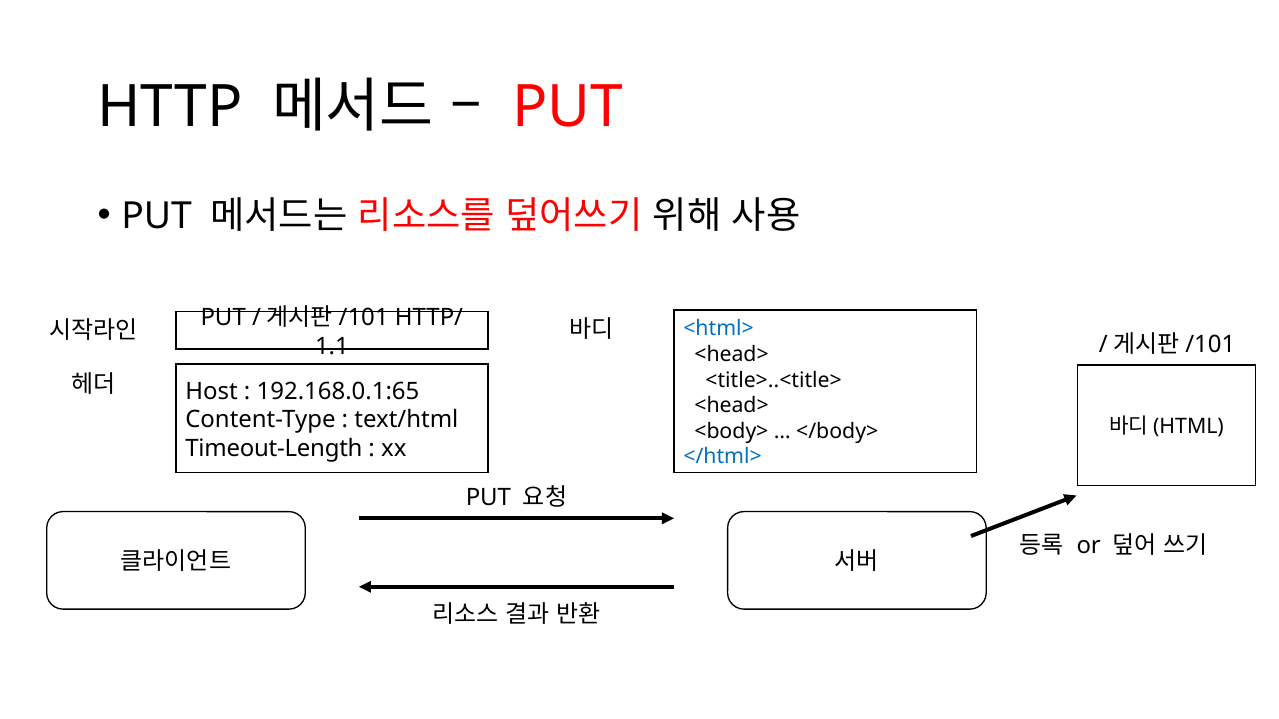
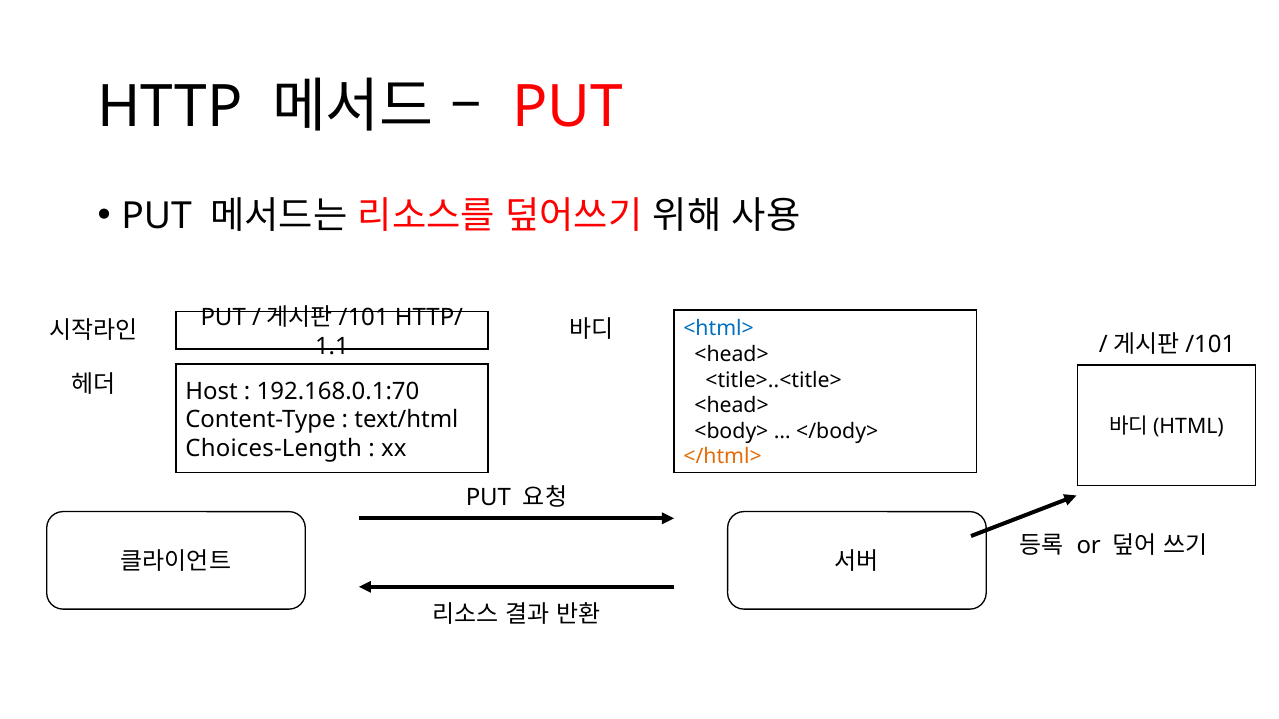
192.168.0.1:65: 192.168.0.1:65 -> 192.168.0.1:70
Timeout-Length: Timeout-Length -> Choices-Length
</html> colour: blue -> orange
